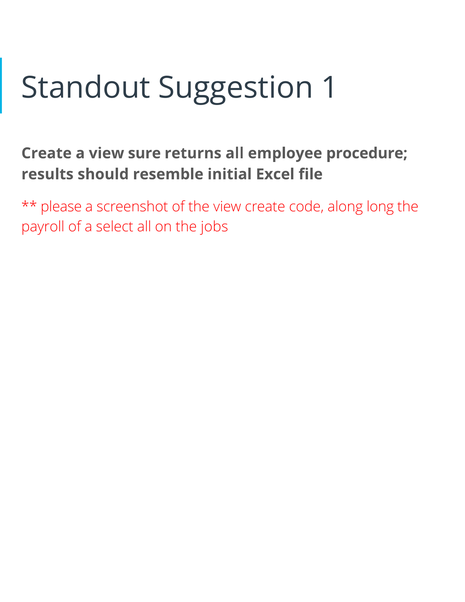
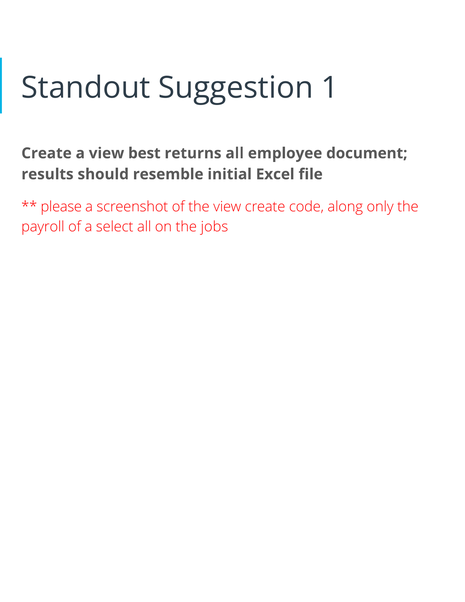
sure: sure -> best
procedure: procedure -> document
long: long -> only
